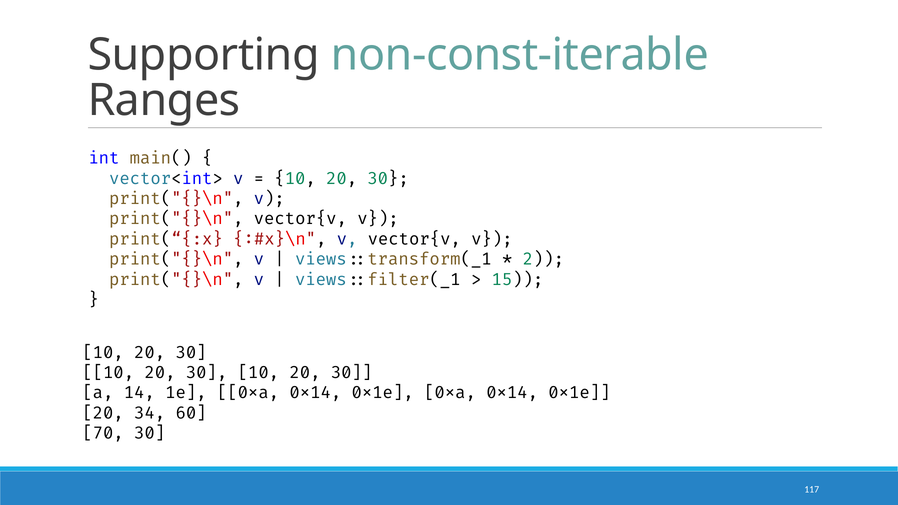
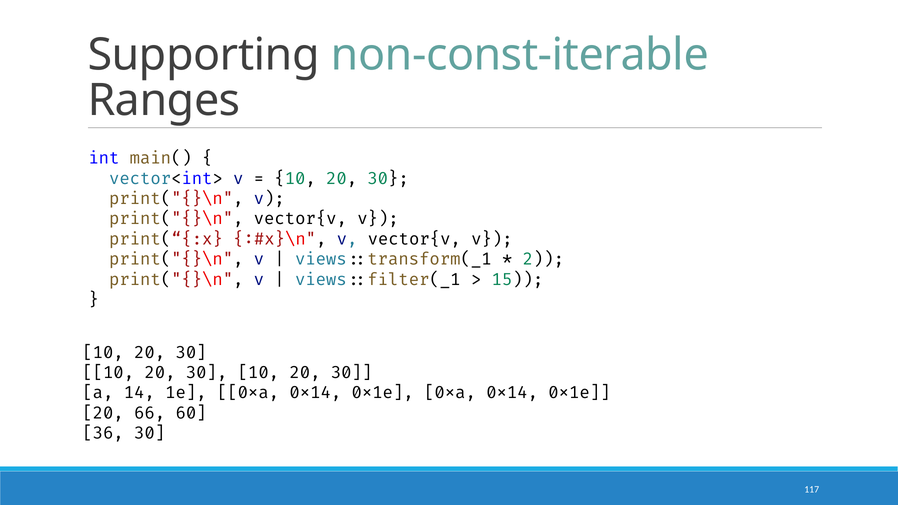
34: 34 -> 66
70: 70 -> 36
